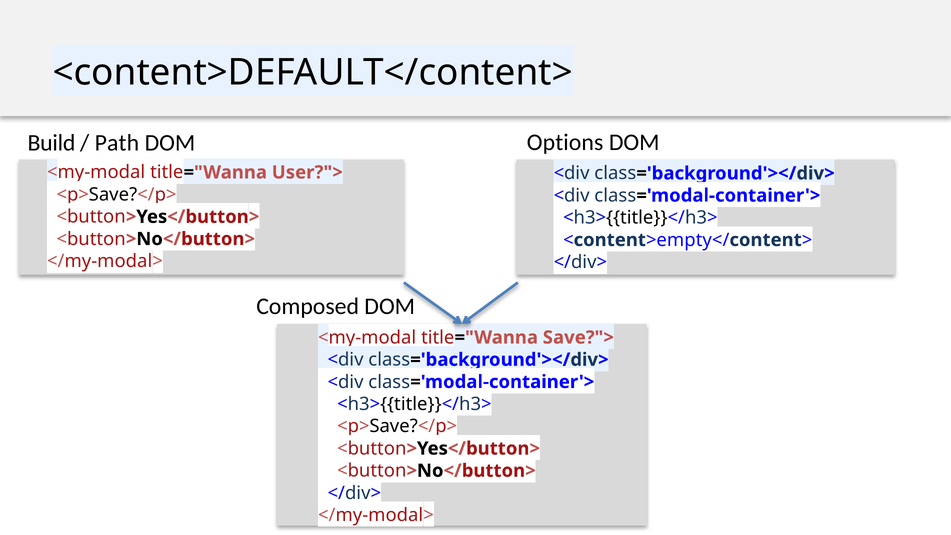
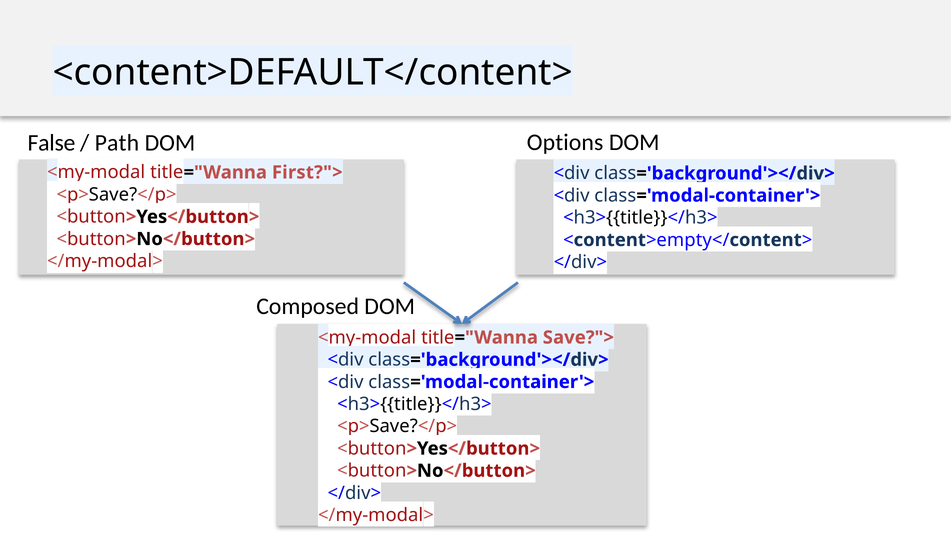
Build: Build -> False
User?">: User?"> -> First?">
